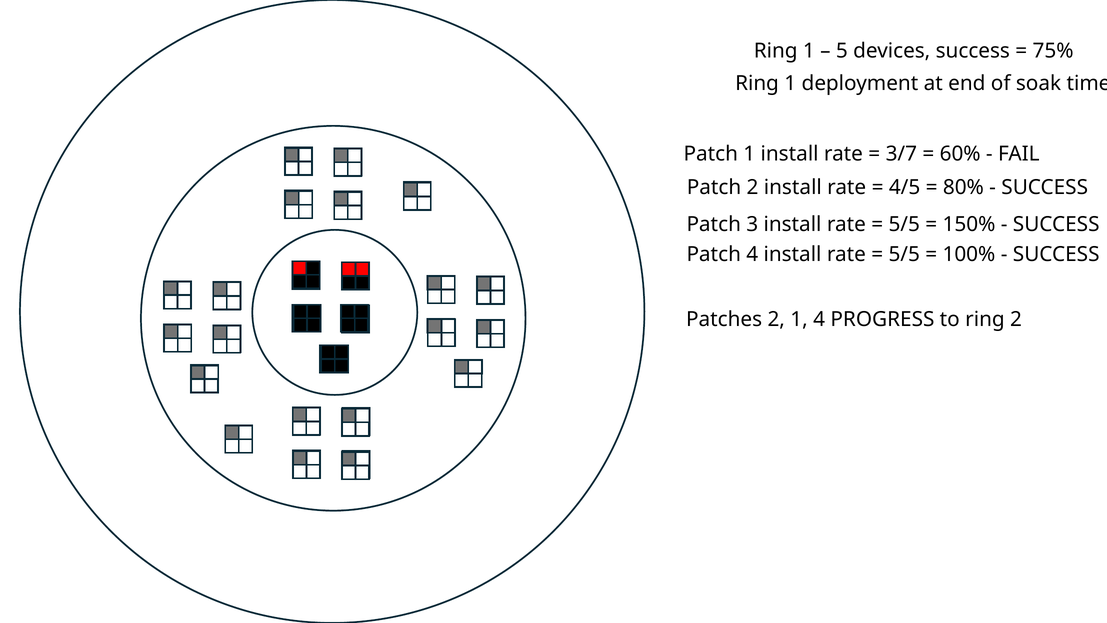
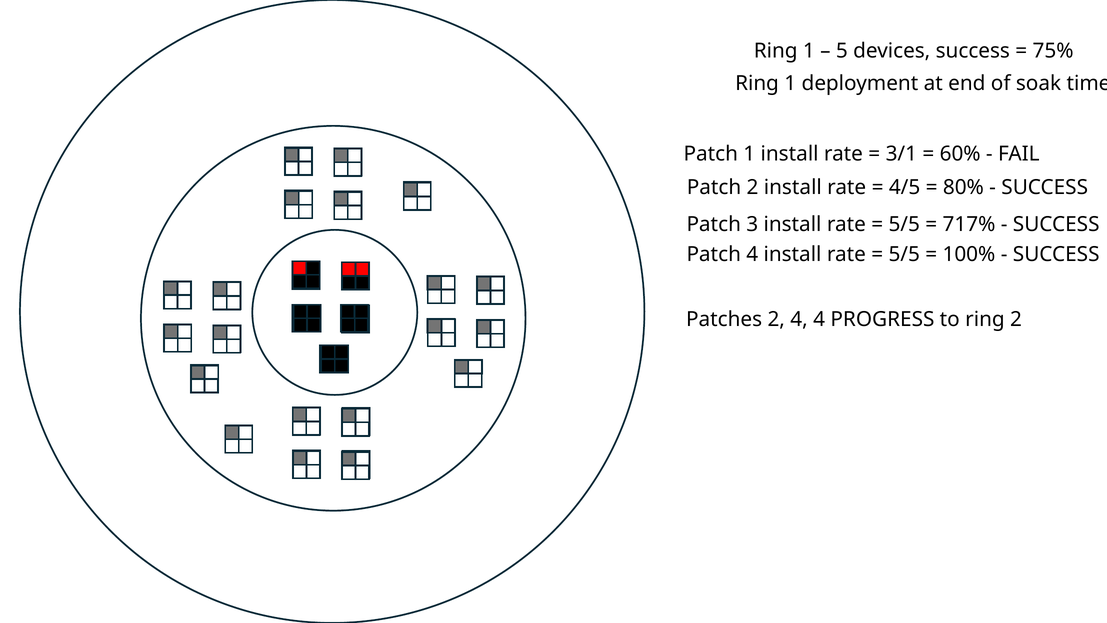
3/7: 3/7 -> 3/1
150%: 150% -> 717%
2 1: 1 -> 4
